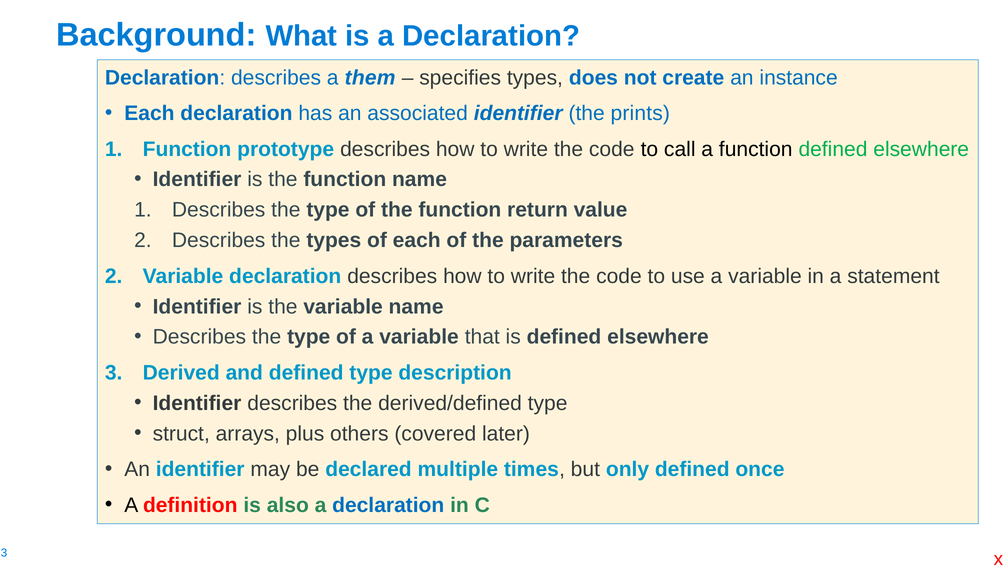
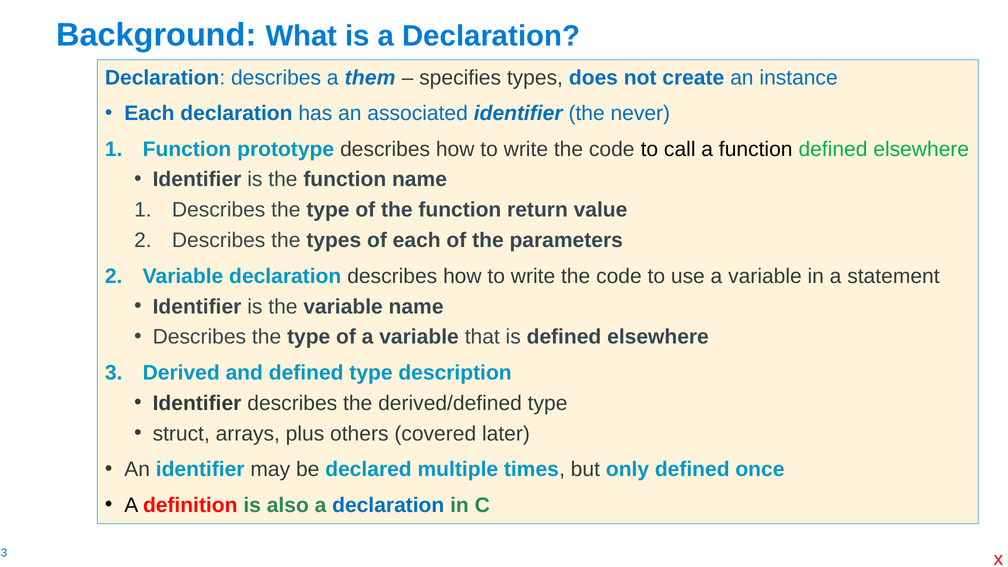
prints: prints -> never
